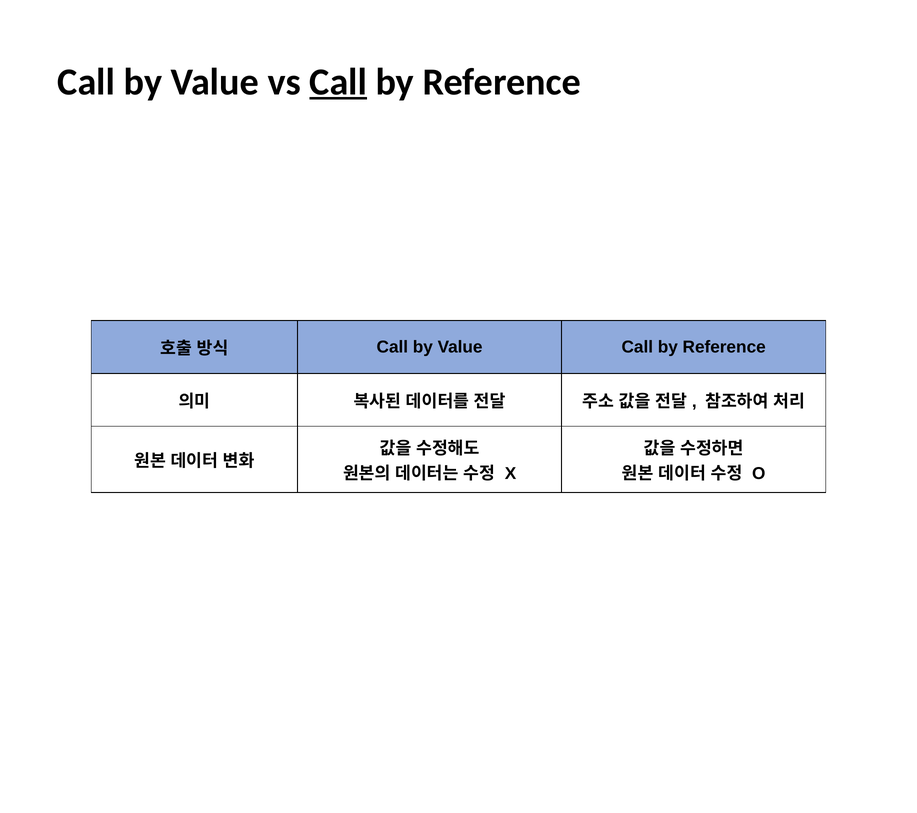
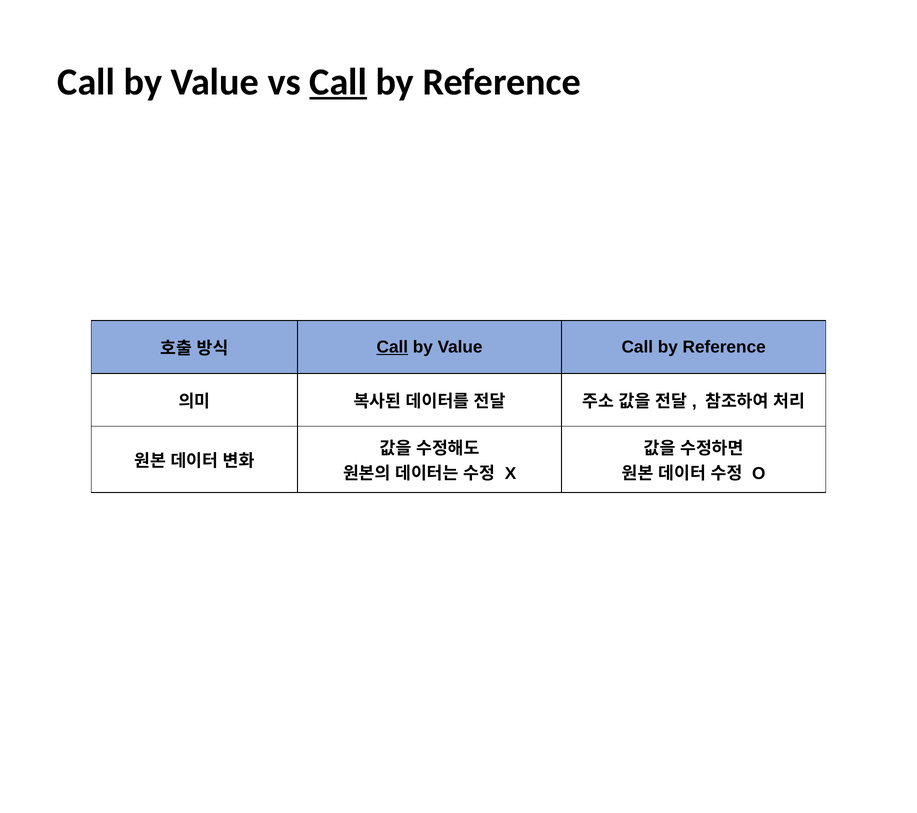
Call at (392, 347) underline: none -> present
